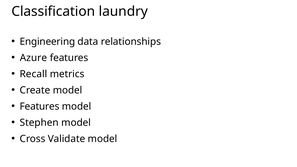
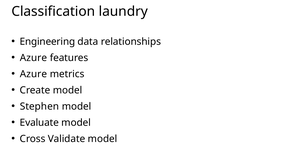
Recall at (33, 74): Recall -> Azure
Features at (40, 106): Features -> Stephen
Stephen: Stephen -> Evaluate
